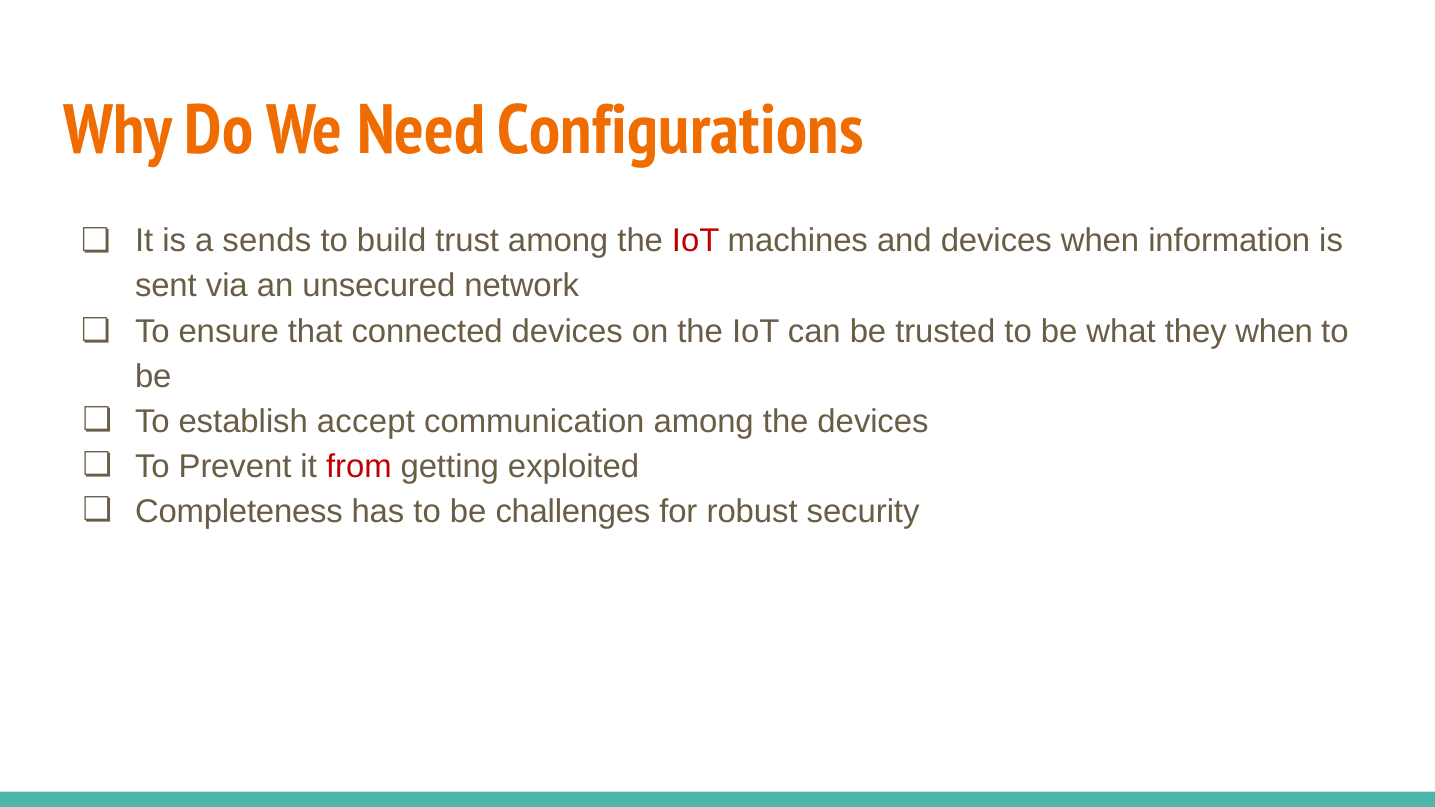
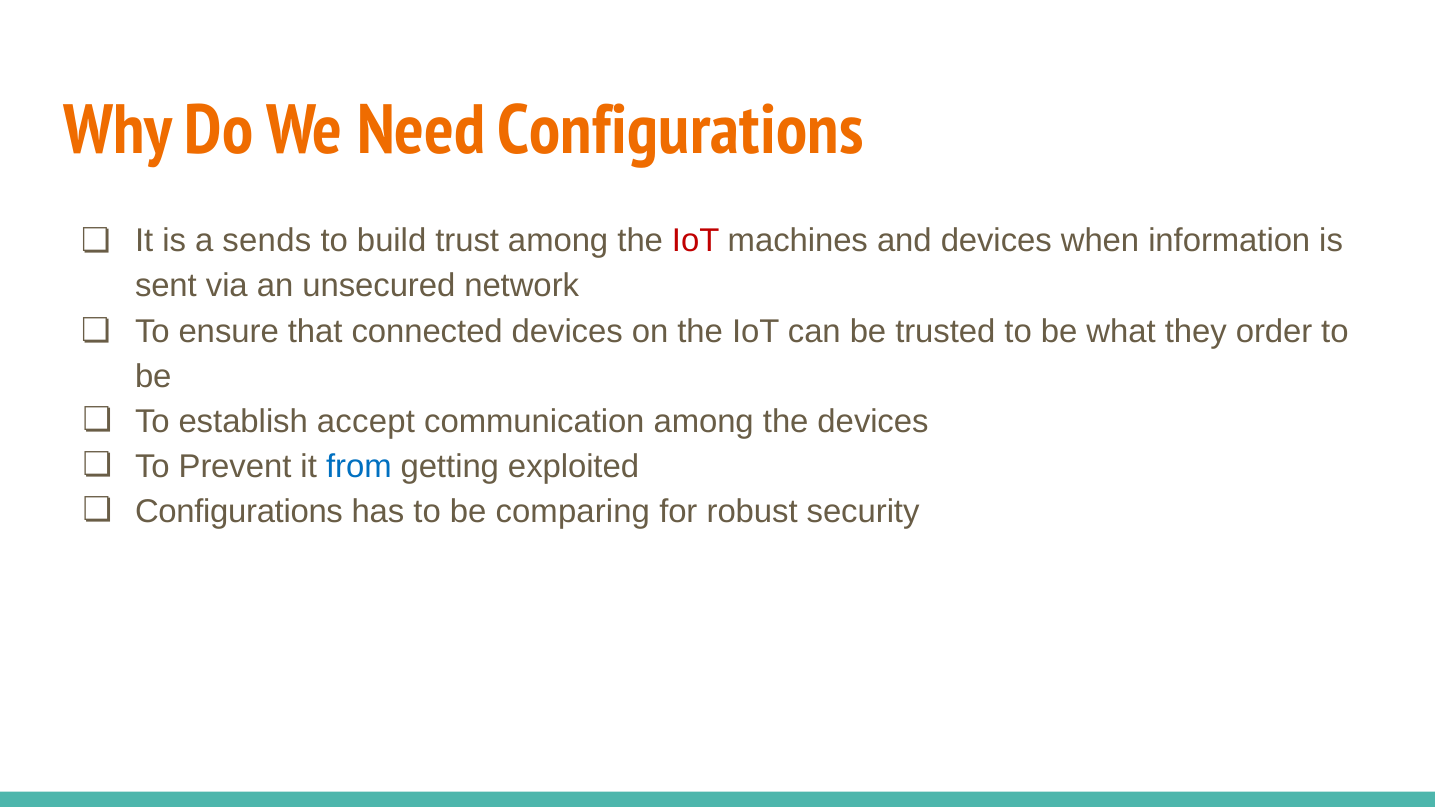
they when: when -> order
from colour: red -> blue
Completeness at (239, 512): Completeness -> Configurations
challenges: challenges -> comparing
